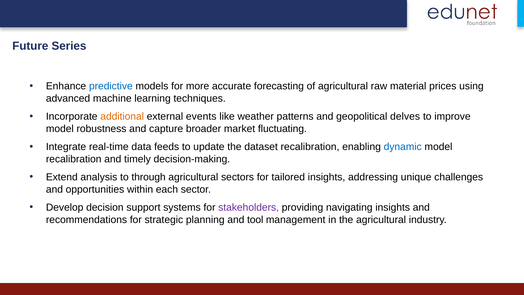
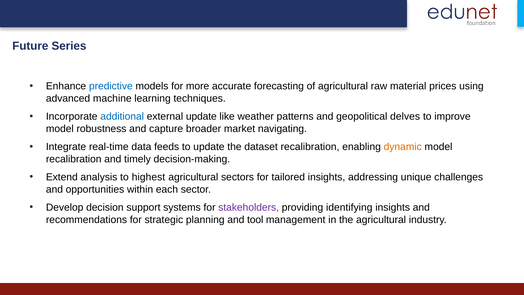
additional colour: orange -> blue
external events: events -> update
fluctuating: fluctuating -> navigating
dynamic colour: blue -> orange
through: through -> highest
navigating: navigating -> identifying
